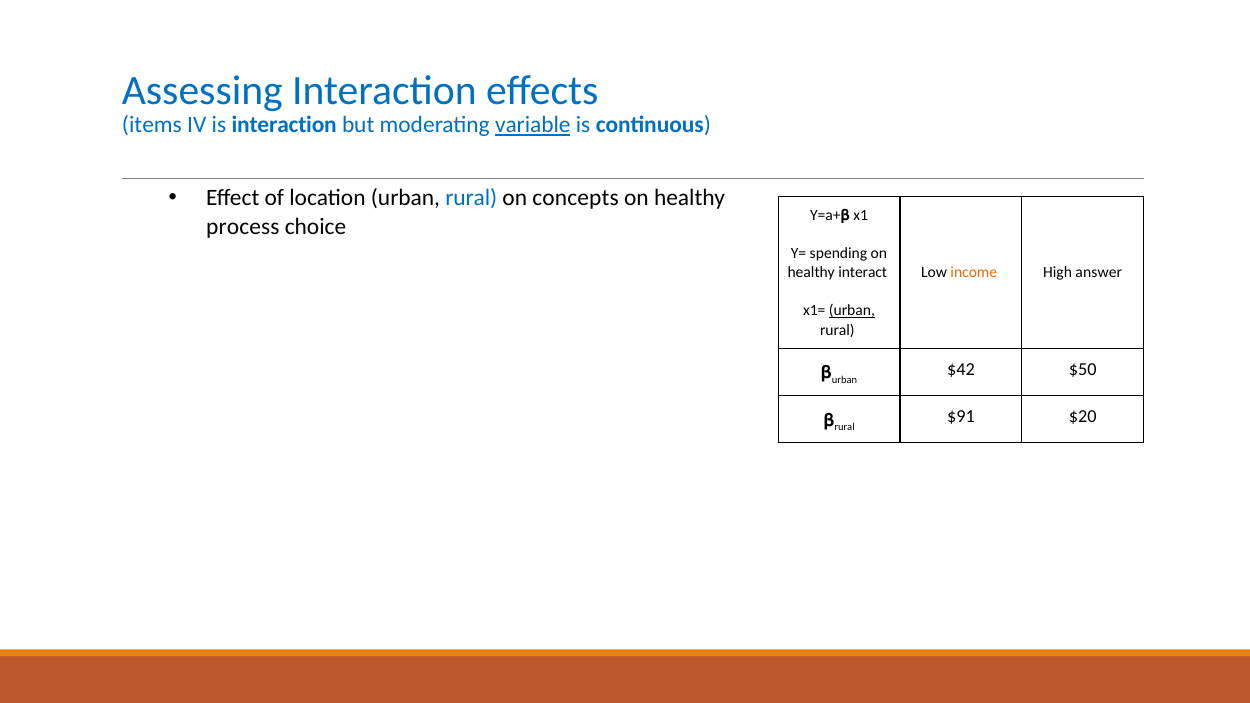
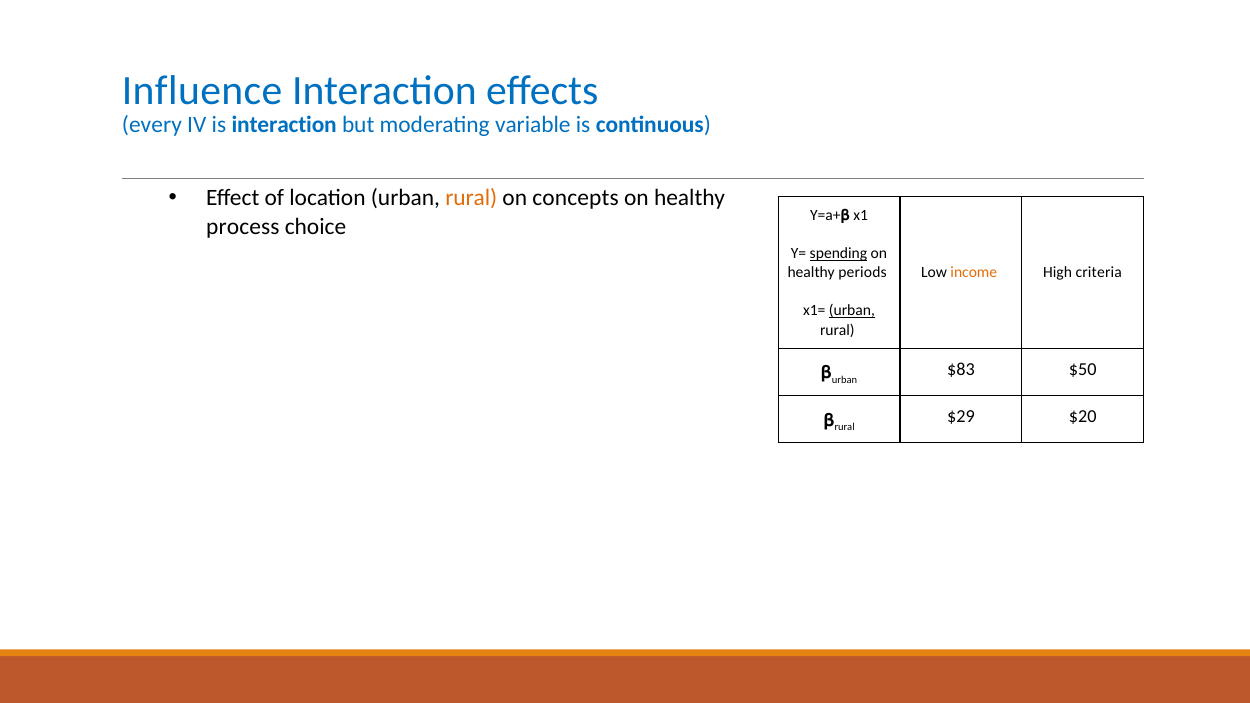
Assessing: Assessing -> Influence
items: items -> every
variable underline: present -> none
rural at (471, 198) colour: blue -> orange
spending underline: none -> present
interact: interact -> periods
answer: answer -> criteria
$42: $42 -> $83
$91: $91 -> $29
